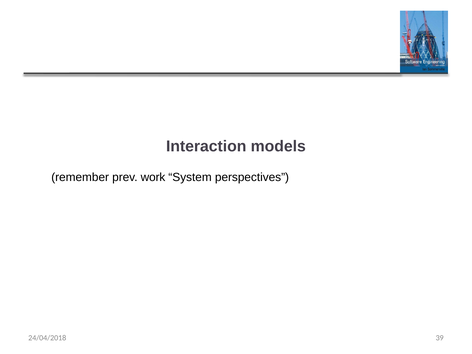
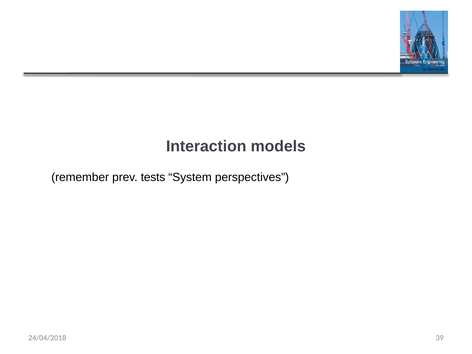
work: work -> tests
